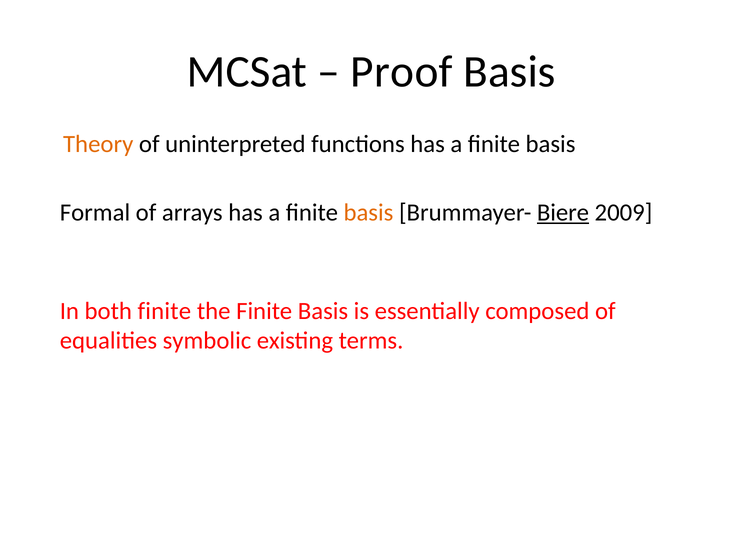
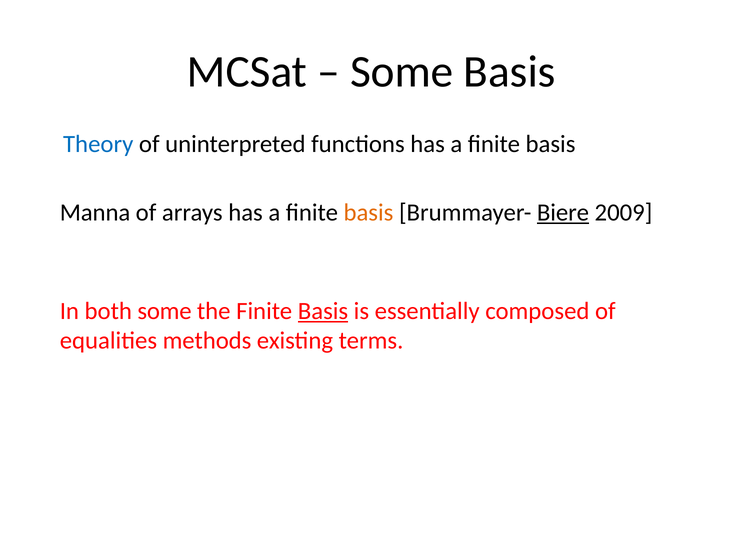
Proof at (402, 72): Proof -> Some
Theory colour: orange -> blue
Formal: Formal -> Manna
both finite: finite -> some
Basis at (323, 311) underline: none -> present
symbolic: symbolic -> methods
